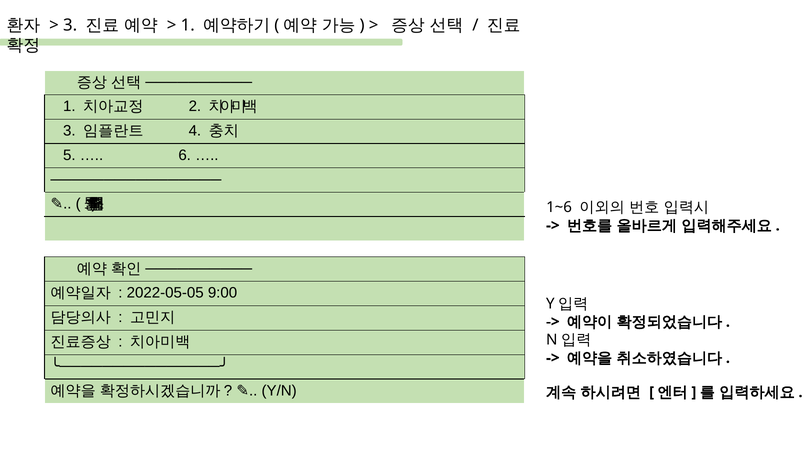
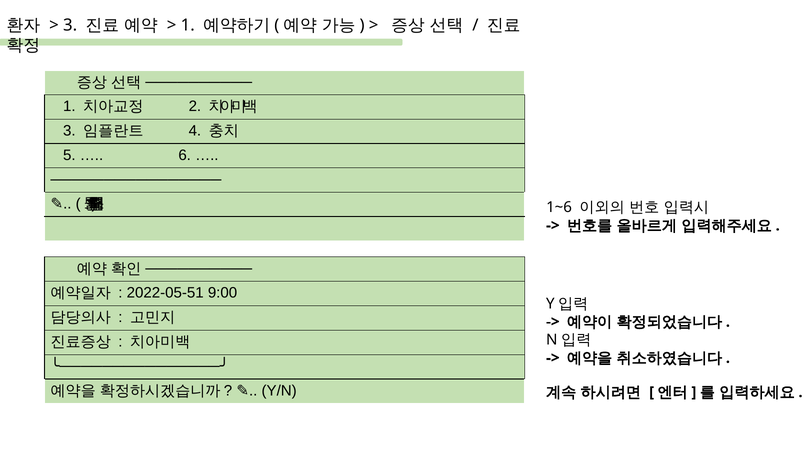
2022-05-05: 2022-05-05 -> 2022-05-51
